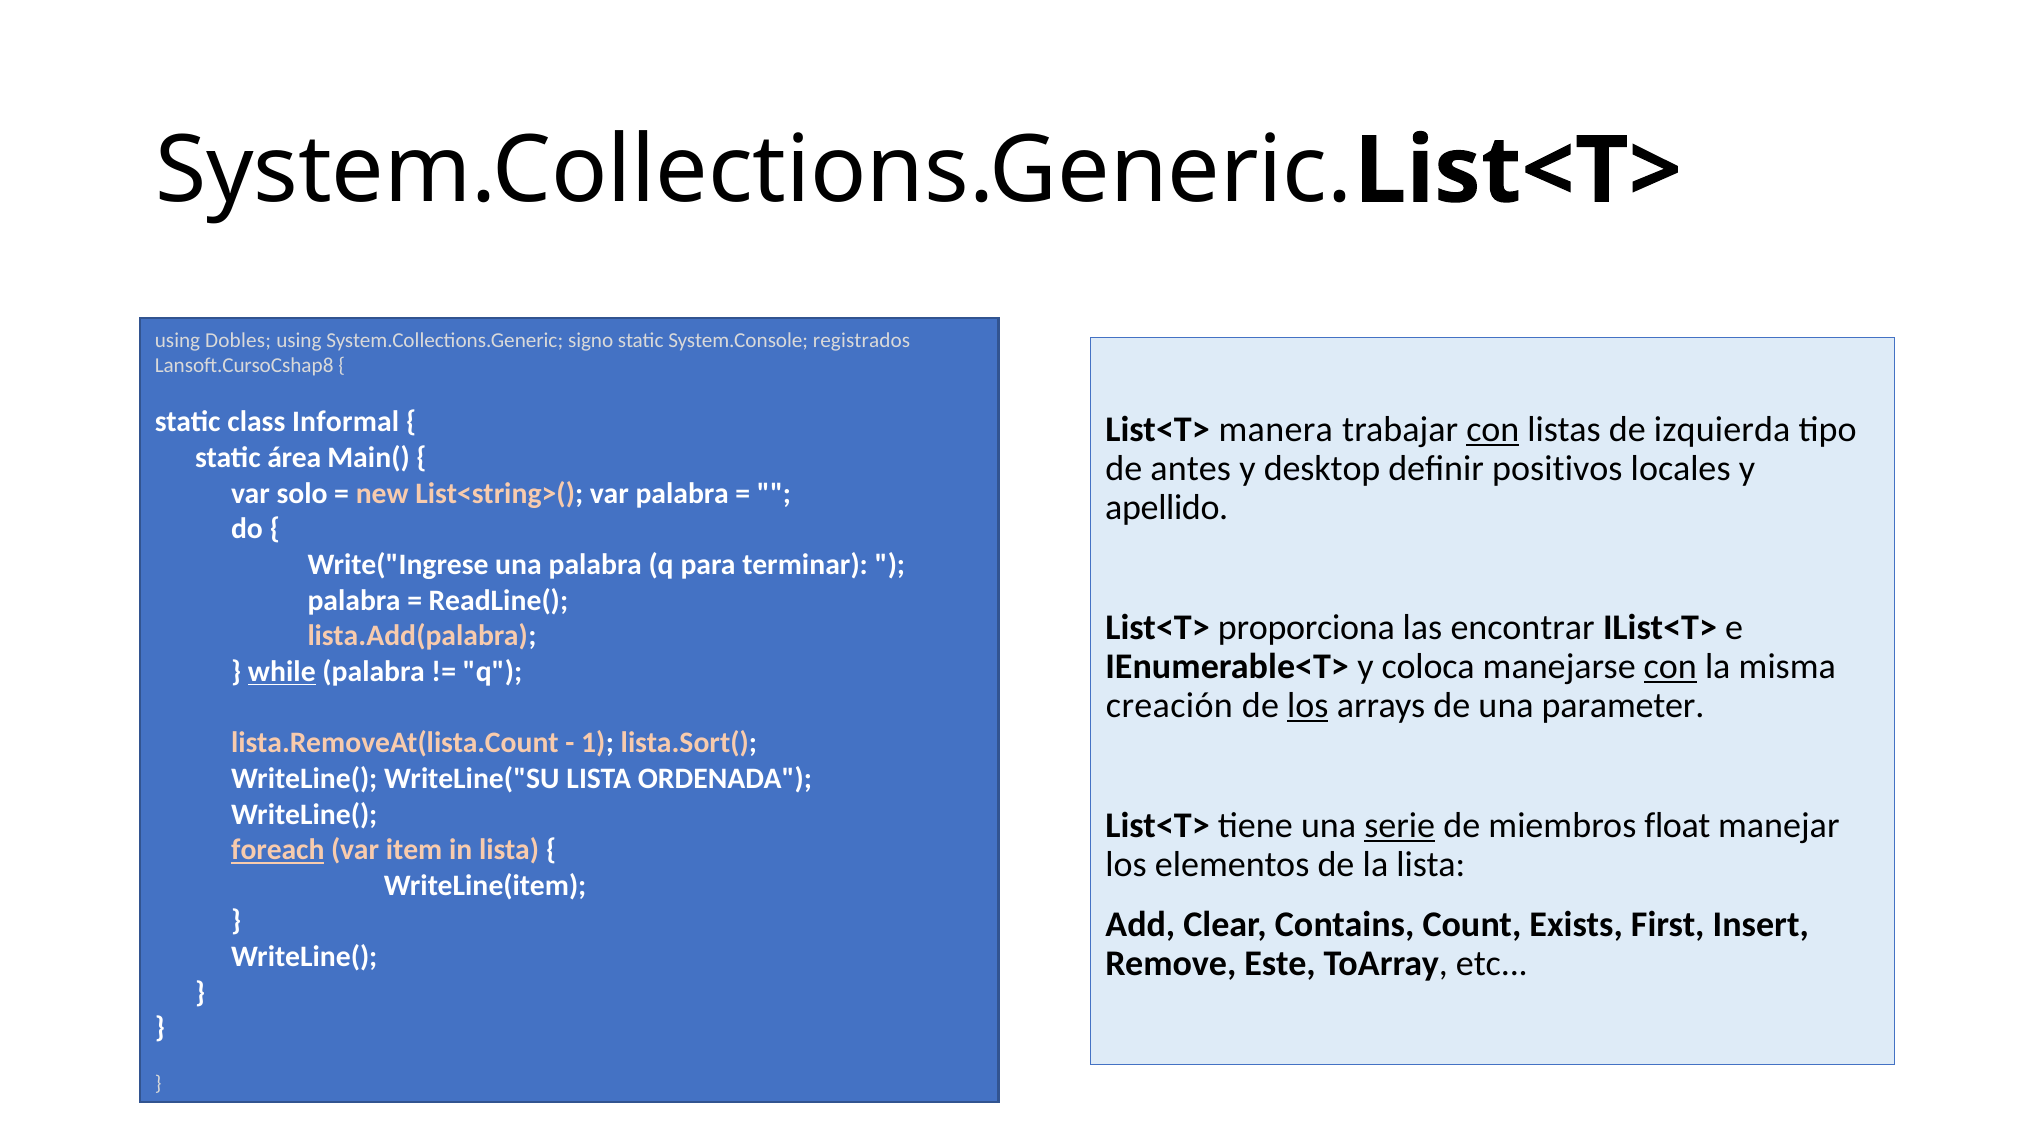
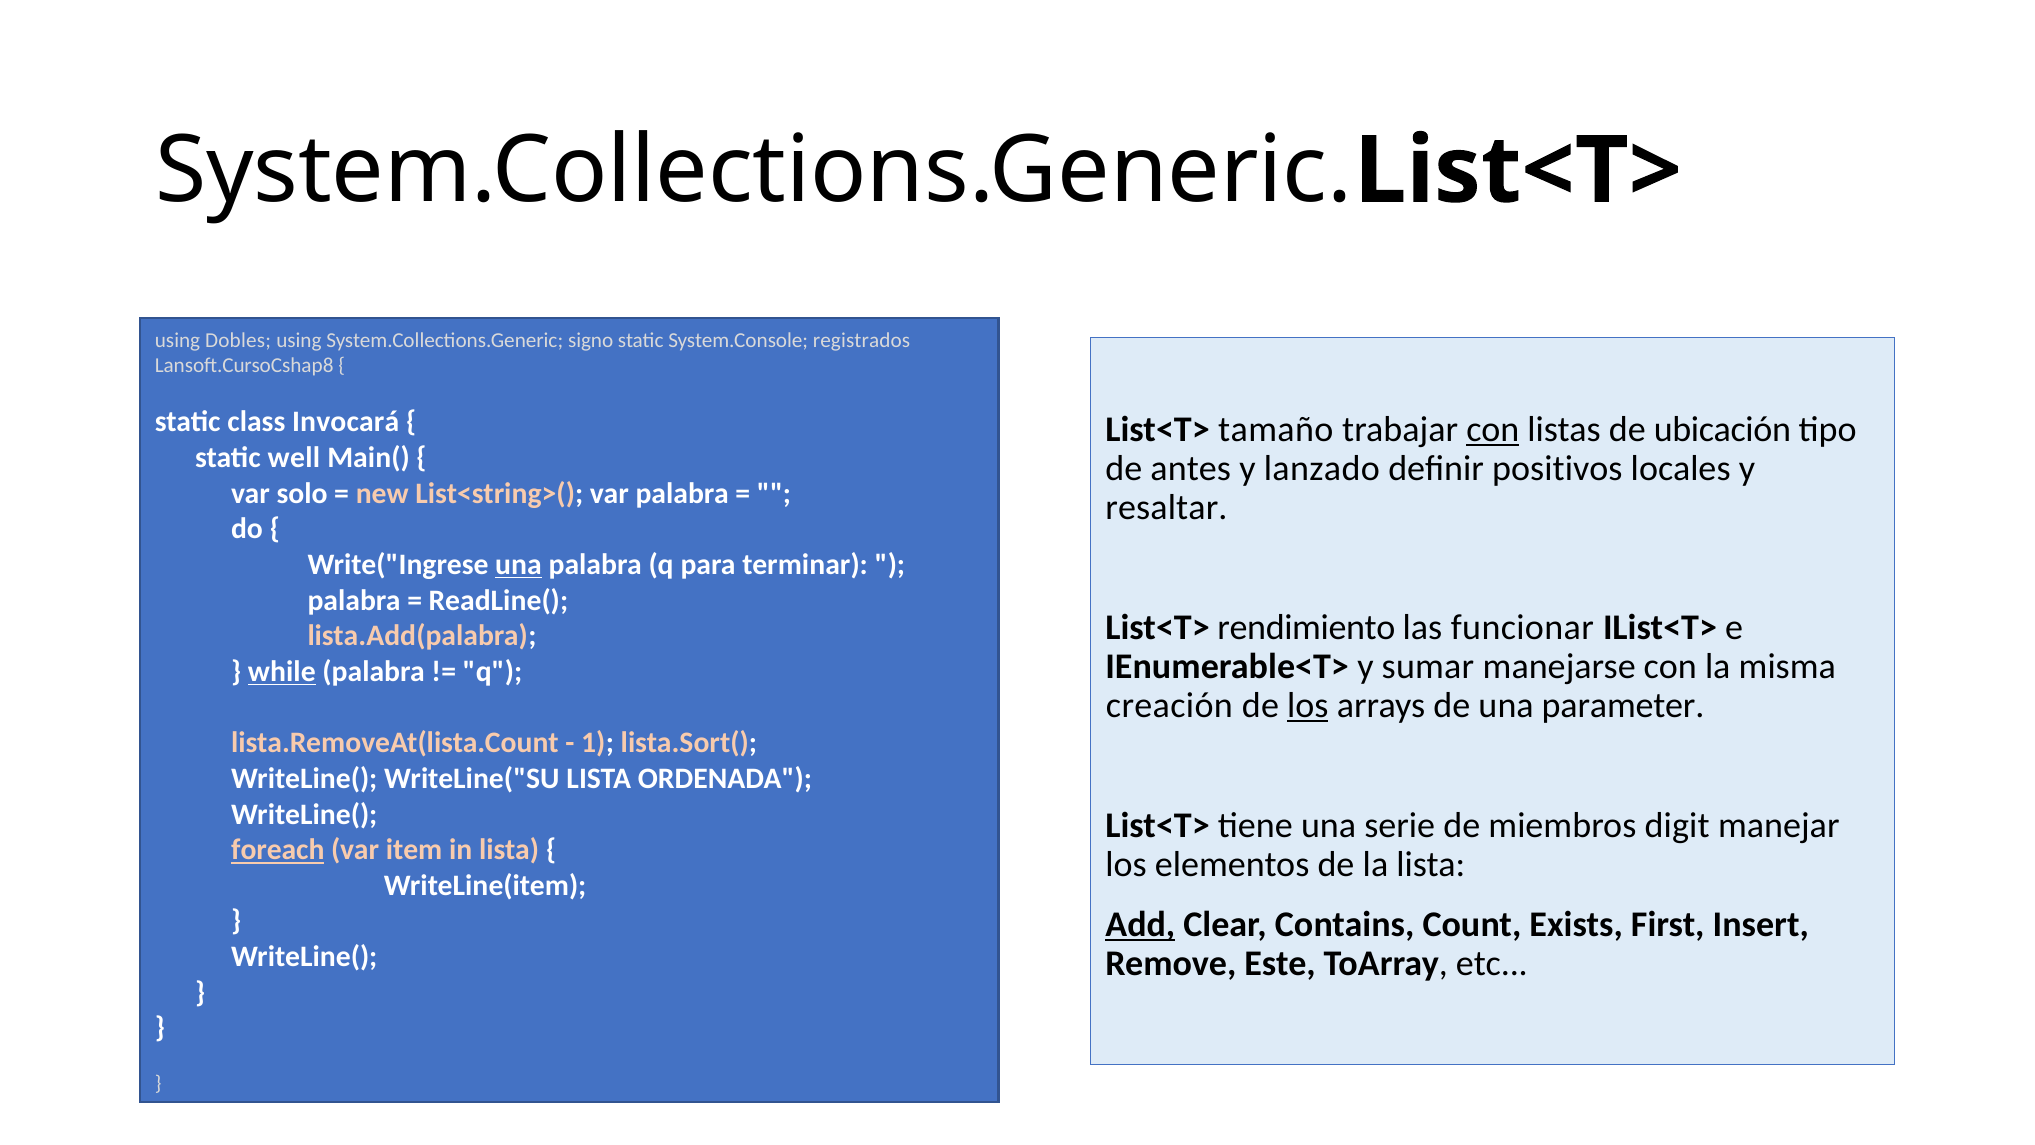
Informal: Informal -> Invocará
manera: manera -> tamaño
izquierda: izquierda -> ubicación
área: área -> well
desktop: desktop -> lanzado
apellido: apellido -> resaltar
una at (519, 565) underline: none -> present
proporciona: proporciona -> rendimiento
encontrar: encontrar -> funcionar
coloca: coloca -> sumar
con at (1670, 666) underline: present -> none
serie underline: present -> none
float: float -> digit
Add underline: none -> present
